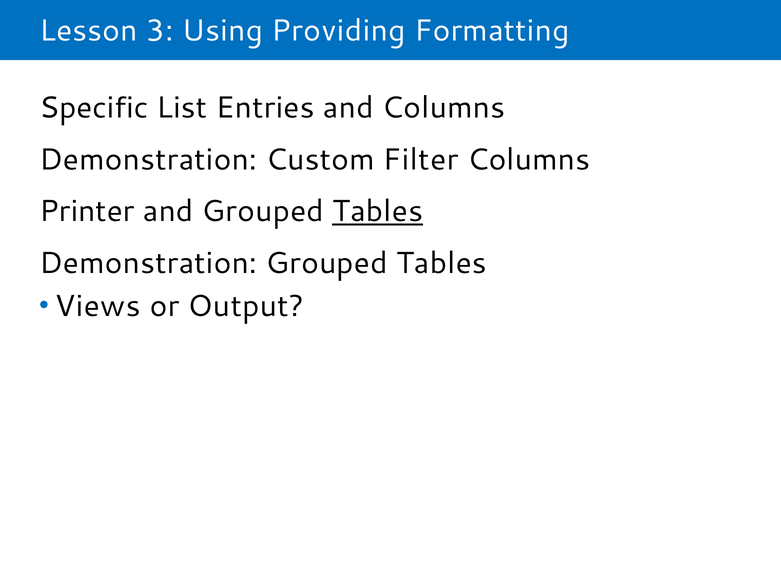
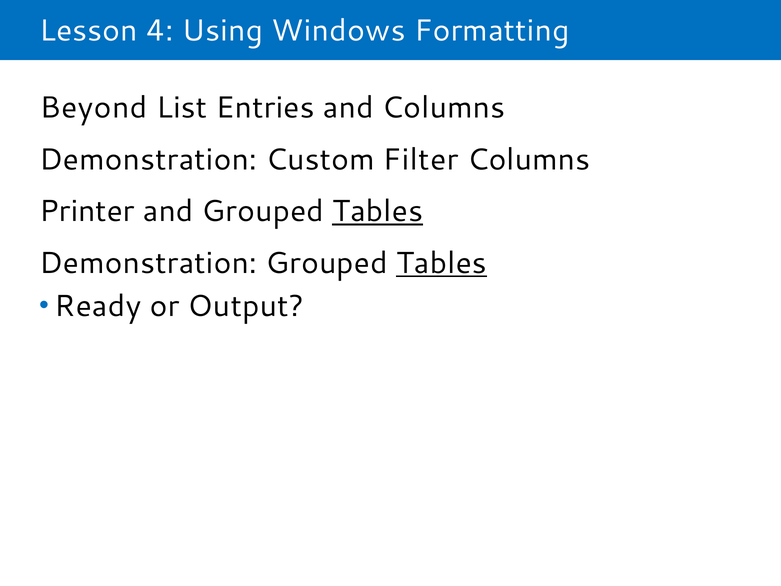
3: 3 -> 4
Providing: Providing -> Windows
Specific: Specific -> Beyond
Tables at (442, 263) underline: none -> present
Views: Views -> Ready
